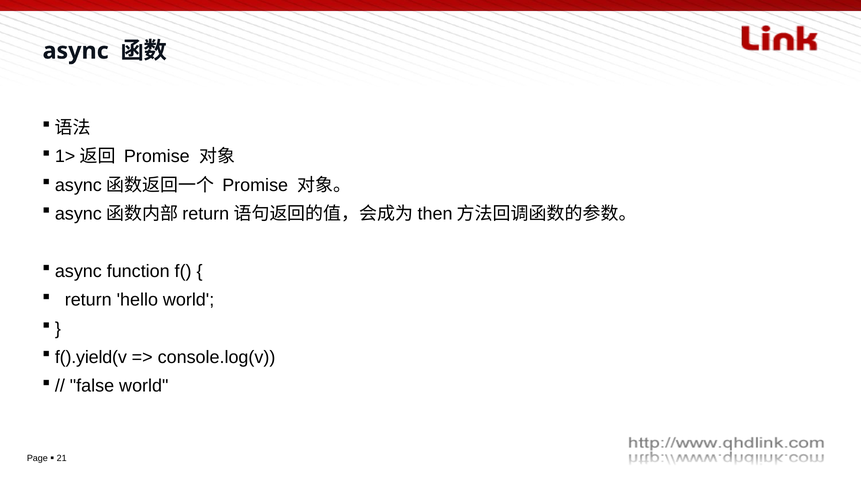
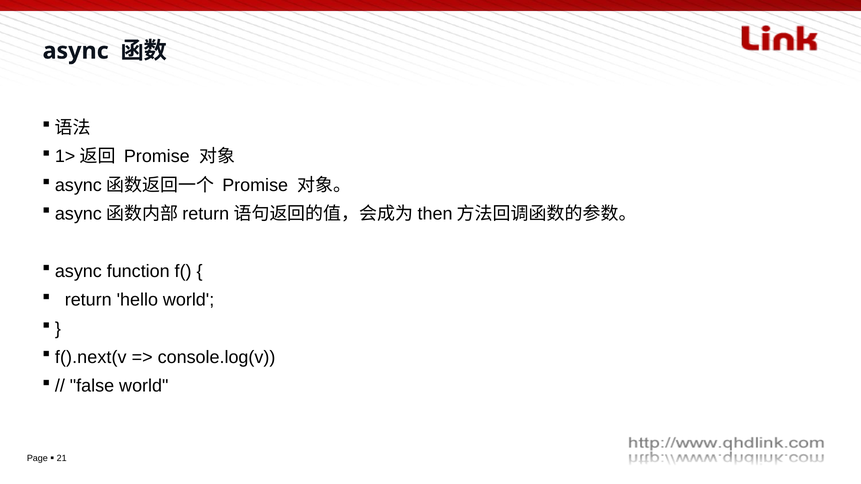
f().yield(v: f().yield(v -> f().next(v
